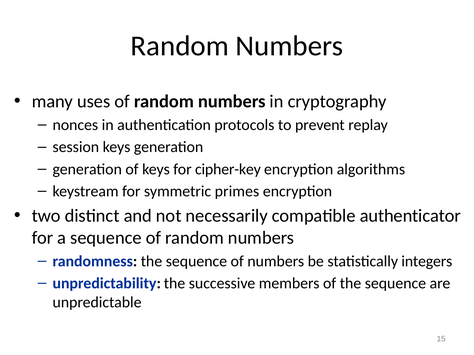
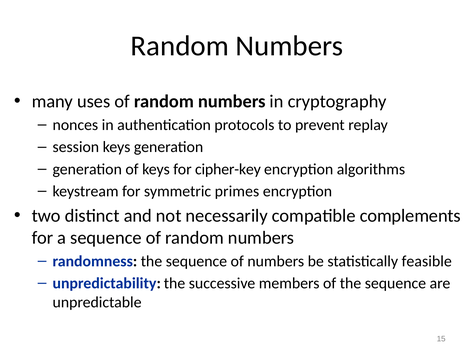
authenticator: authenticator -> complements
integers: integers -> feasible
